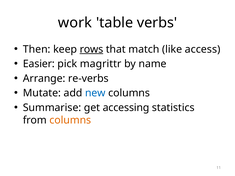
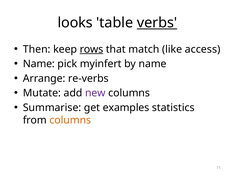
work: work -> looks
verbs underline: none -> present
Easier at (39, 64): Easier -> Name
magrittr: magrittr -> myinfert
new colour: blue -> purple
accessing: accessing -> examples
